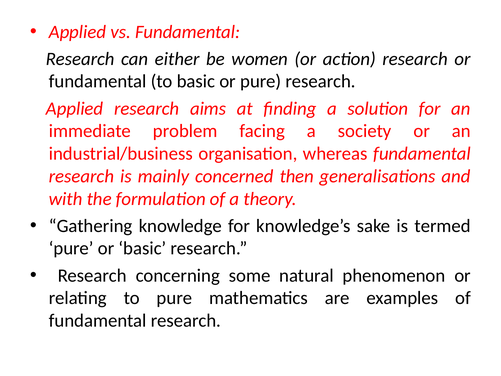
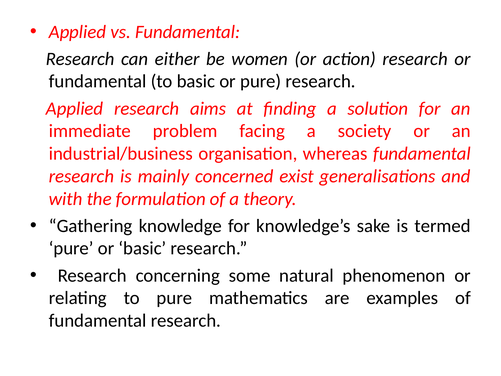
then: then -> exist
